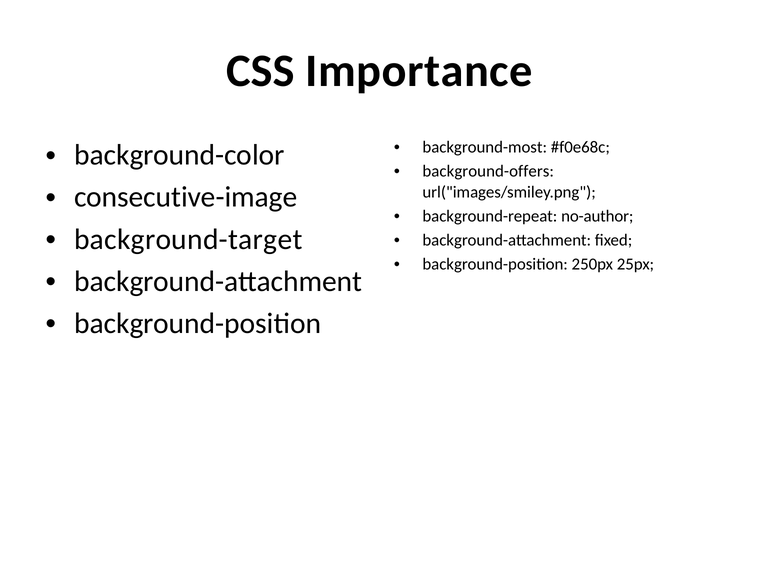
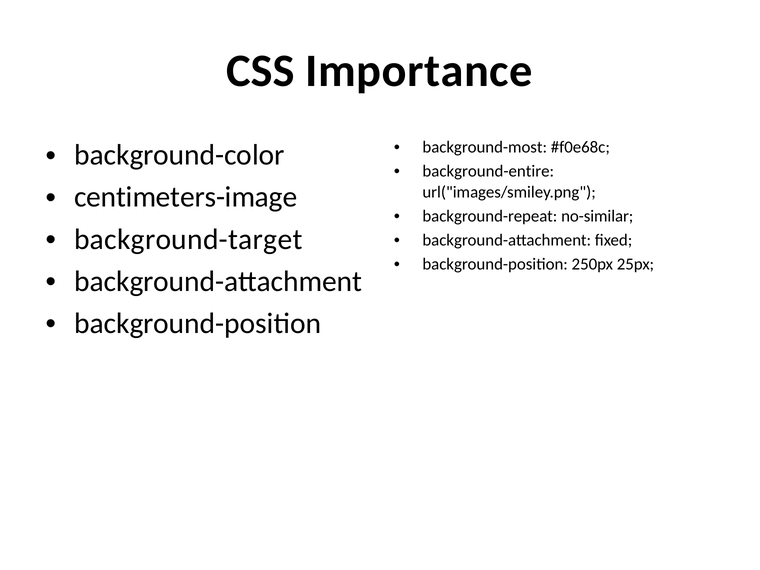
background-offers: background-offers -> background-entire
consecutive-image: consecutive-image -> centimeters-image
no-author: no-author -> no-similar
